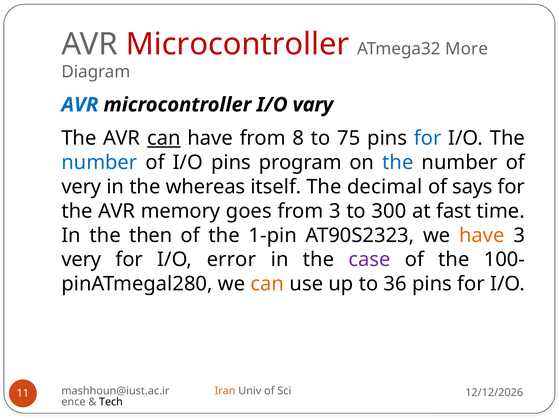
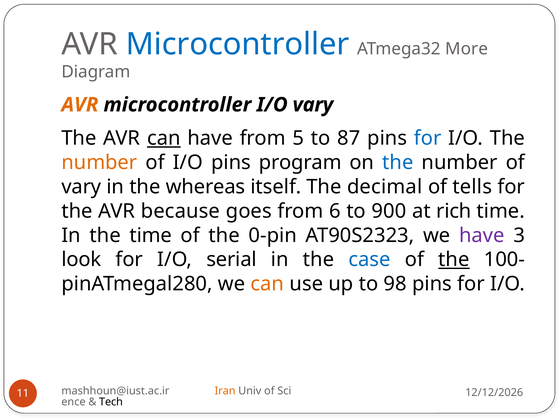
Microcontroller at (238, 44) colour: red -> blue
AVR at (80, 105) colour: blue -> orange
8: 8 -> 5
75: 75 -> 87
number at (99, 163) colour: blue -> orange
very at (81, 187): very -> vary
says: says -> tells
memory: memory -> because
from 3: 3 -> 6
300: 300 -> 900
fast: fast -> rich
the then: then -> time
1-pin: 1-pin -> 0-pin
have at (482, 236) colour: orange -> purple
very at (81, 260): very -> look
error: error -> serial
case colour: purple -> blue
the at (454, 260) underline: none -> present
36: 36 -> 98
